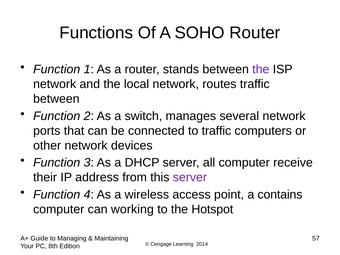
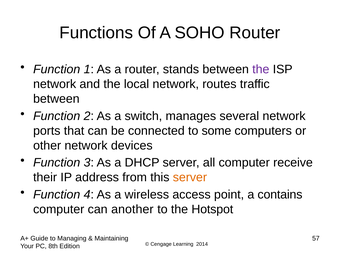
to traffic: traffic -> some
server at (190, 177) colour: purple -> orange
working: working -> another
